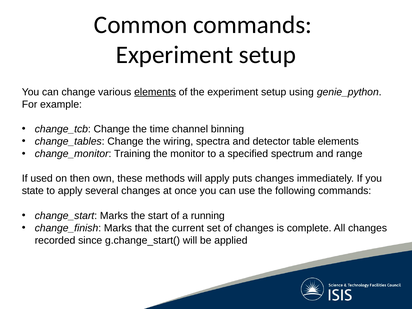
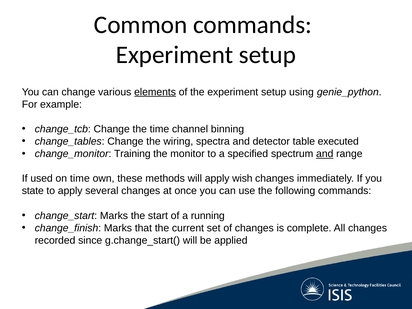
table elements: elements -> executed
and at (325, 154) underline: none -> present
on then: then -> time
puts: puts -> wish
